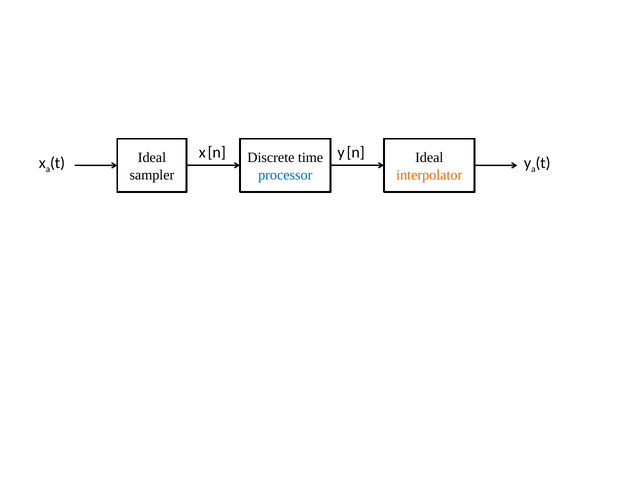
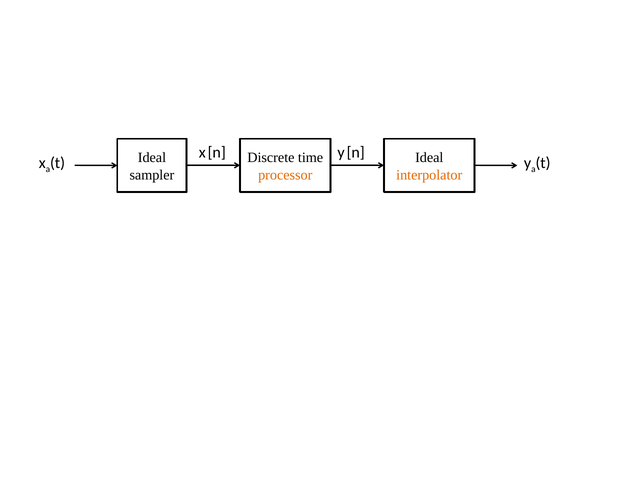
processor colour: blue -> orange
